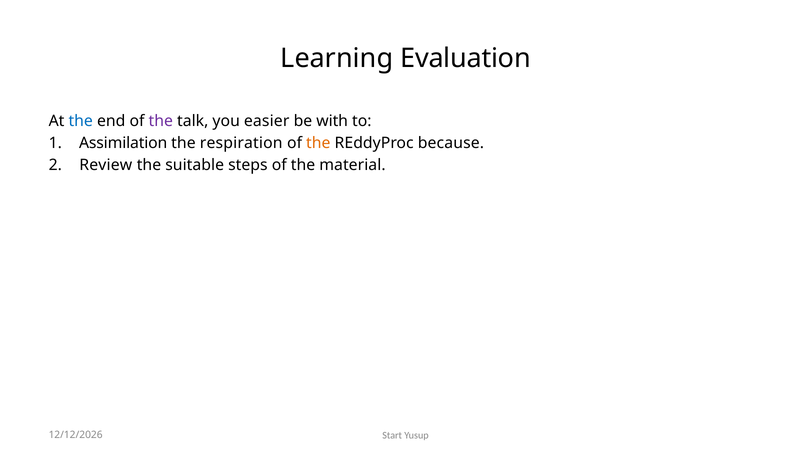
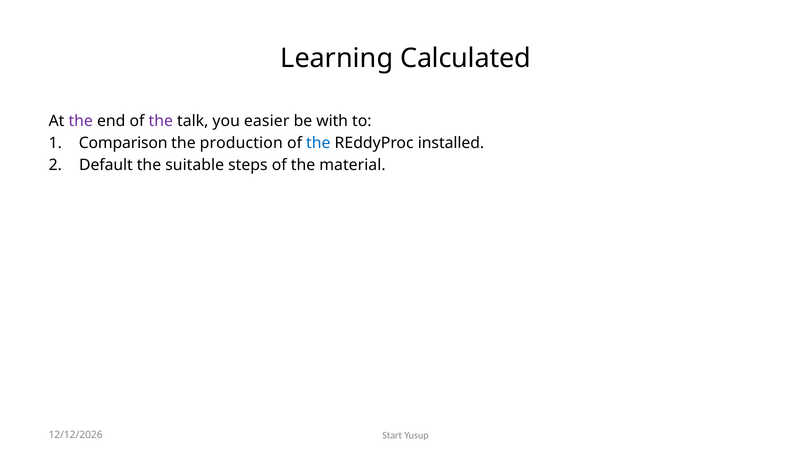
Evaluation: Evaluation -> Calculated
the at (81, 121) colour: blue -> purple
Assimilation: Assimilation -> Comparison
respiration: respiration -> production
the at (318, 143) colour: orange -> blue
because: because -> installed
Review: Review -> Default
